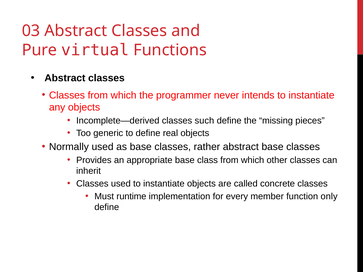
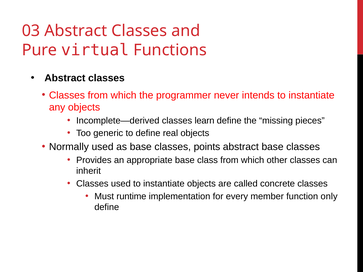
such: such -> learn
rather: rather -> points
